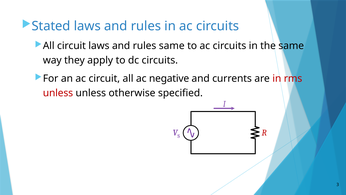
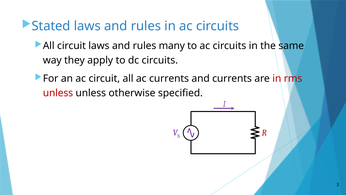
rules same: same -> many
ac negative: negative -> currents
